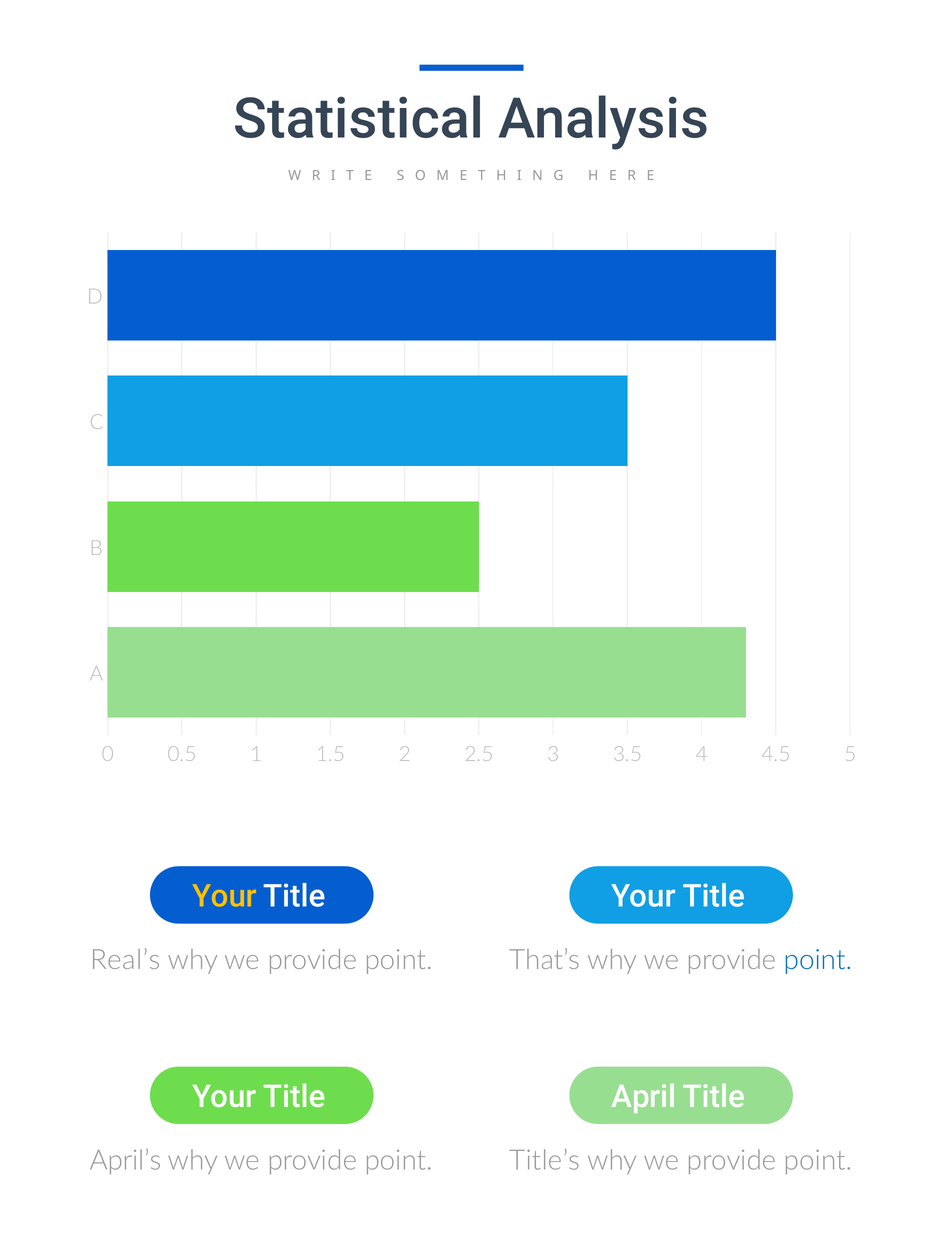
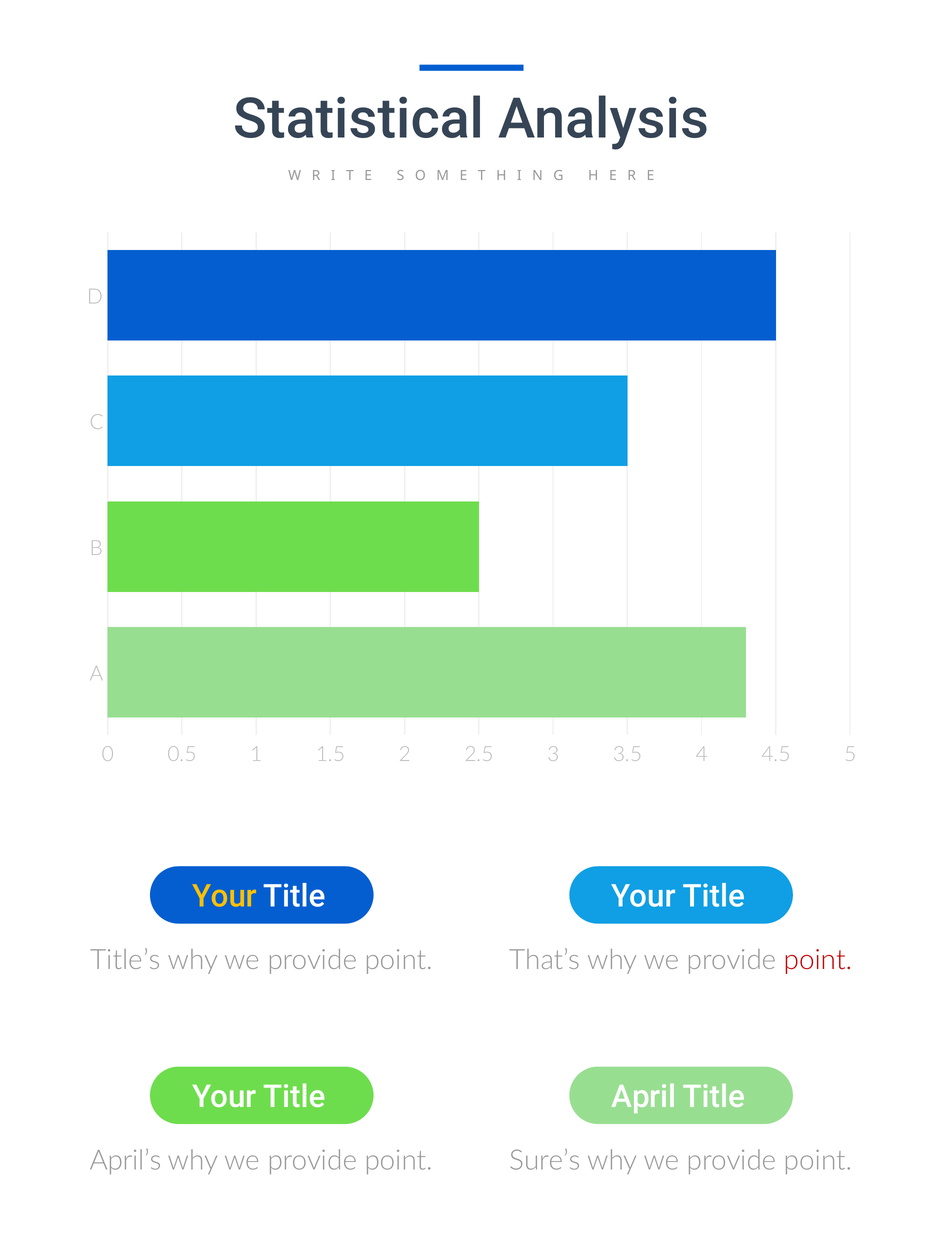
Real’s: Real’s -> Title’s
point at (818, 960) colour: blue -> red
Title’s: Title’s -> Sure’s
